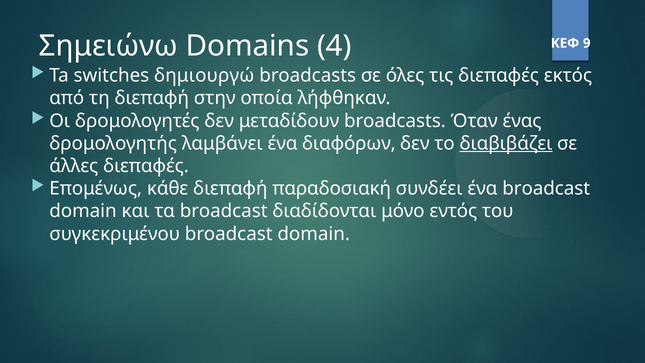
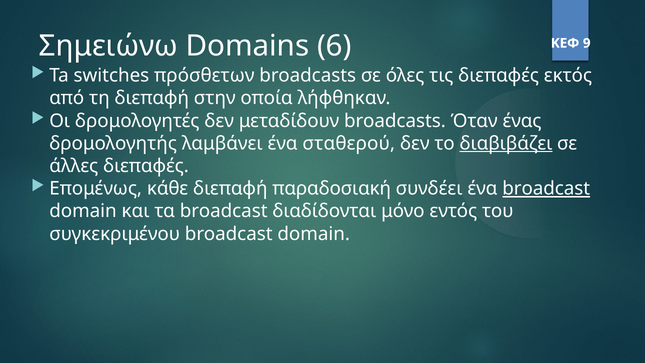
4: 4 -> 6
δημιουργώ: δημιουργώ -> πρόσθετων
διαφόρων: διαφόρων -> σταθερού
broadcast at (546, 189) underline: none -> present
